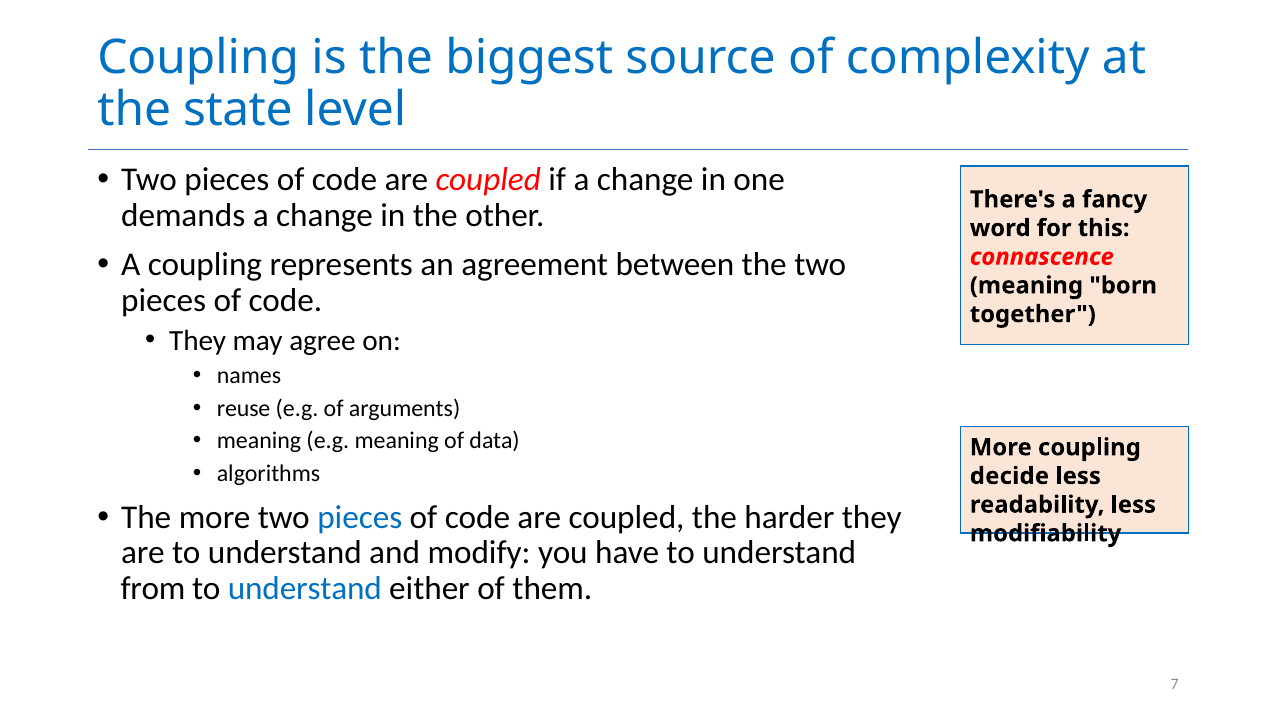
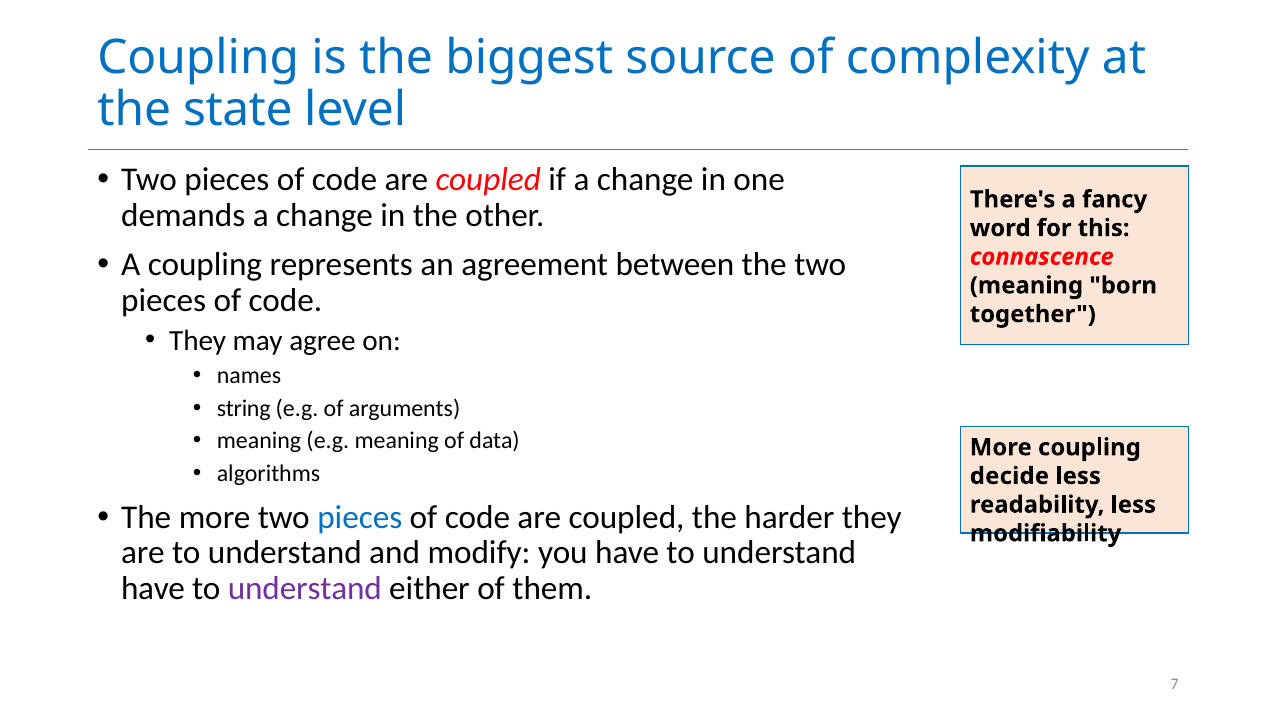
reuse: reuse -> string
from at (153, 589): from -> have
understand at (305, 589) colour: blue -> purple
